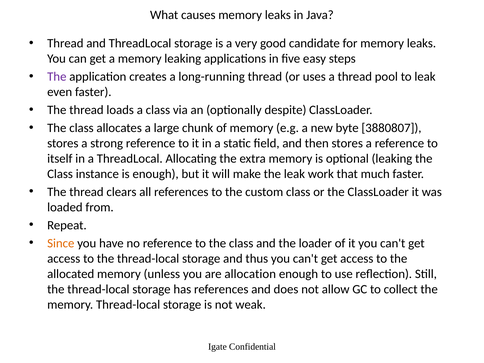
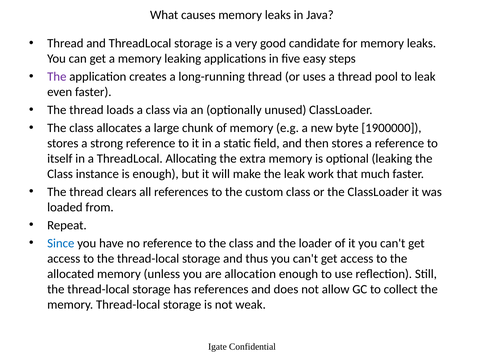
despite: despite -> unused
3880807: 3880807 -> 1900000
Since colour: orange -> blue
